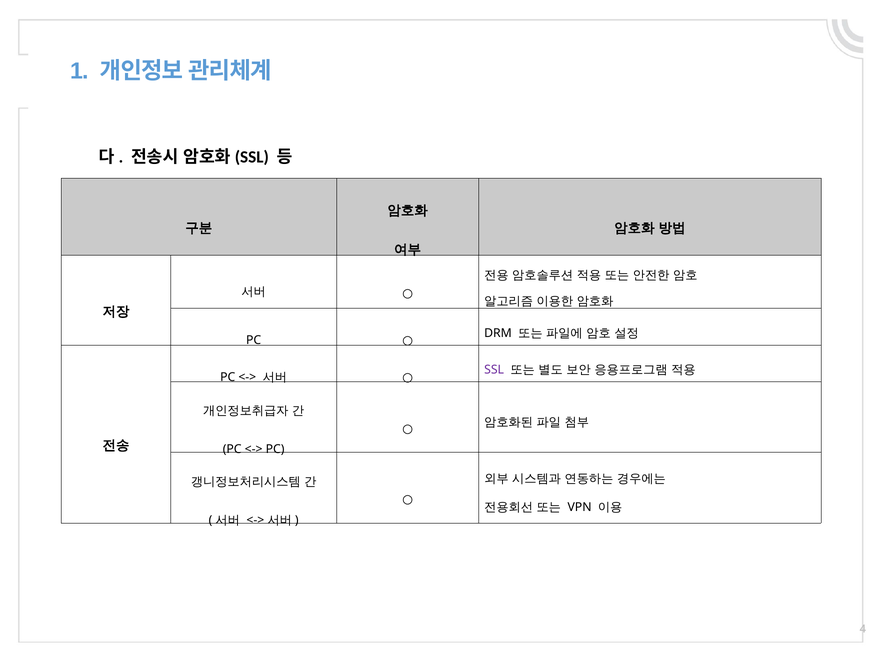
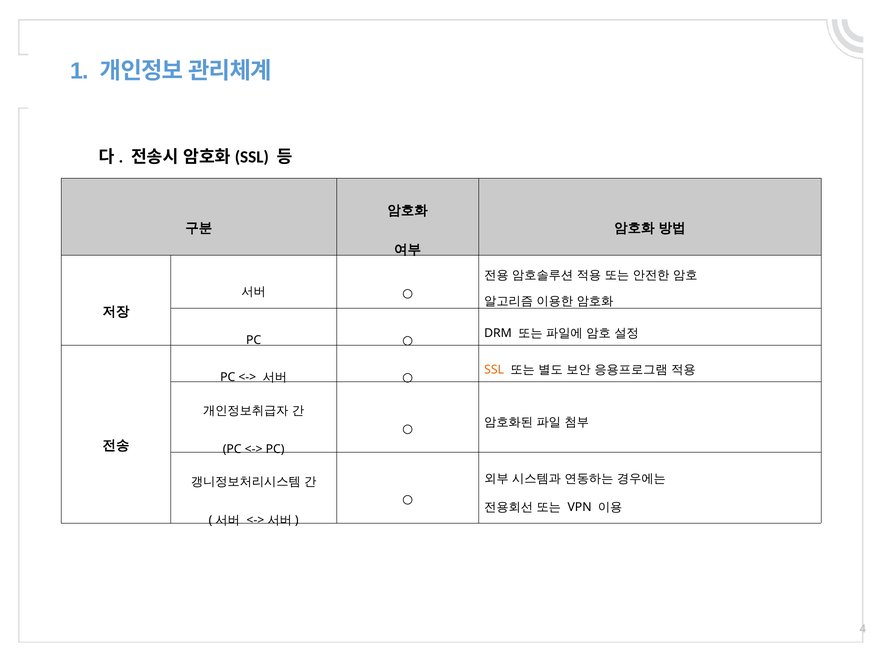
SSL colour: purple -> orange
